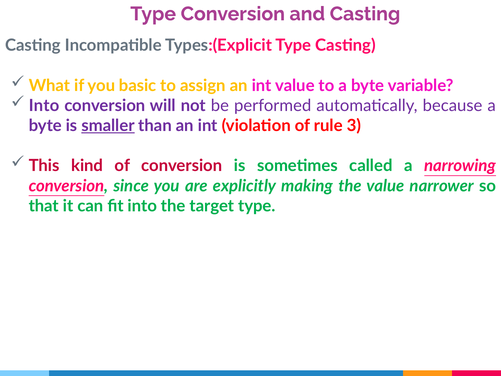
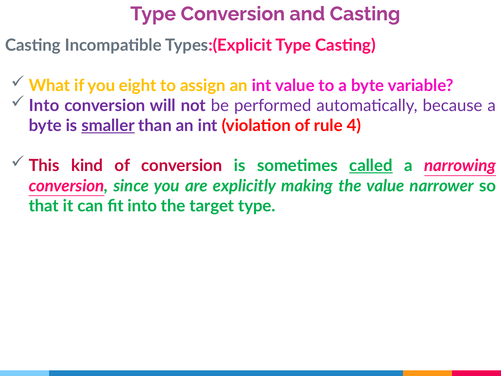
basic: basic -> eight
3: 3 -> 4
called underline: none -> present
